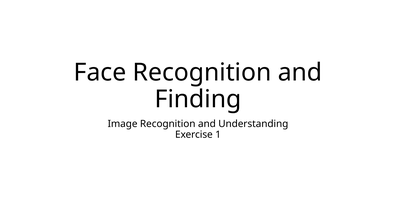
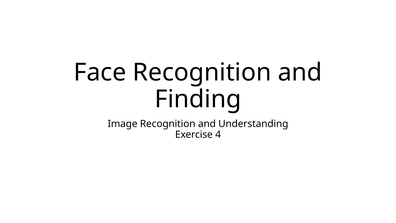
1: 1 -> 4
